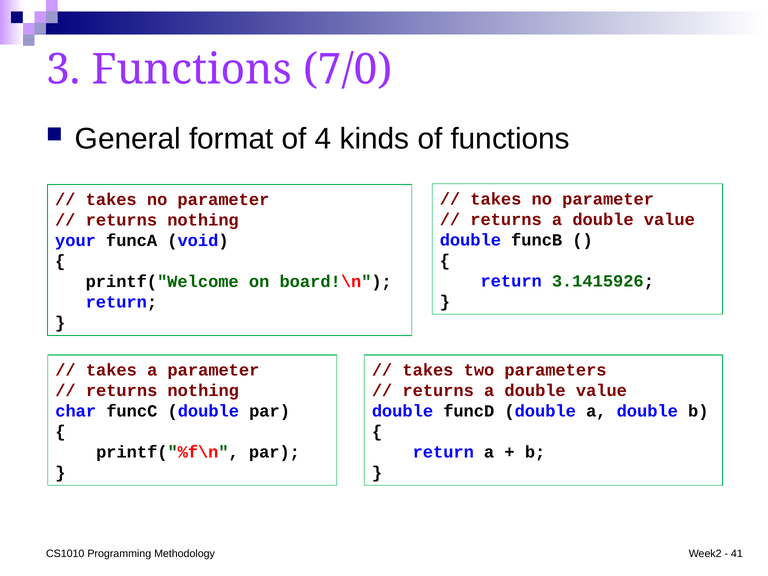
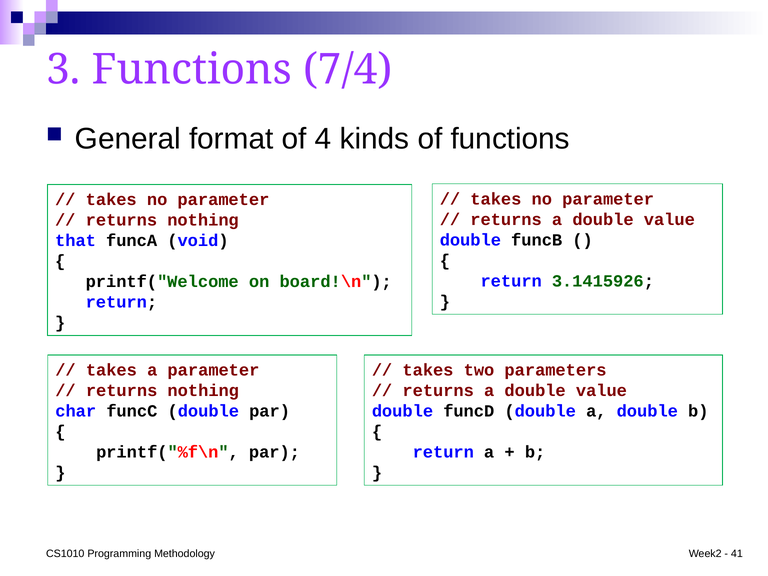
7/0: 7/0 -> 7/4
your: your -> that
